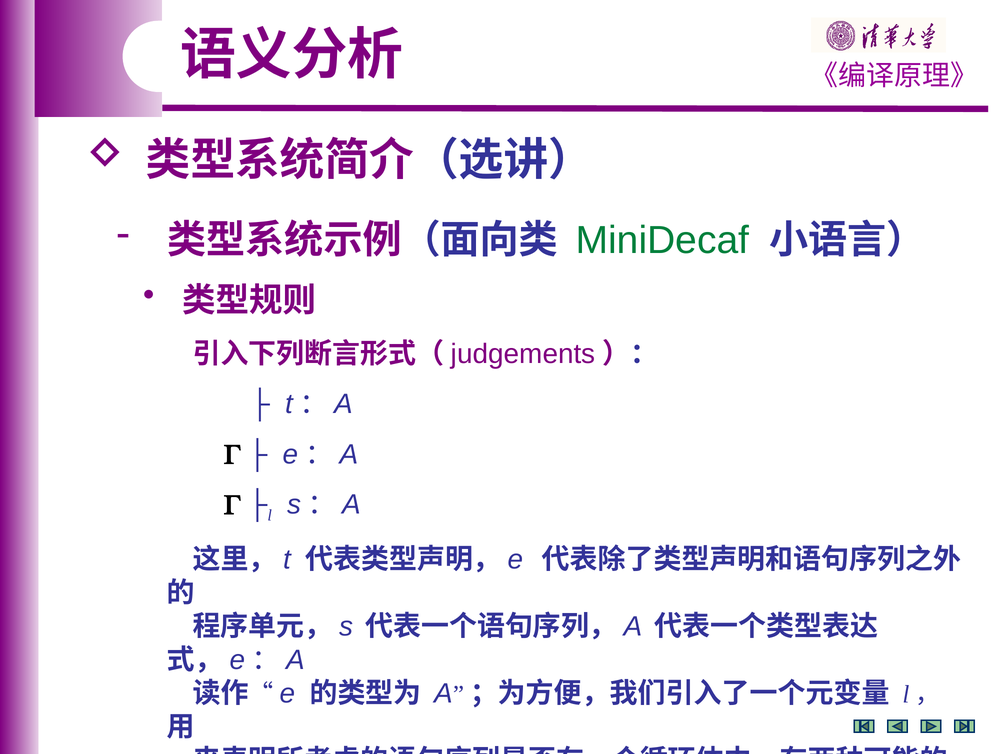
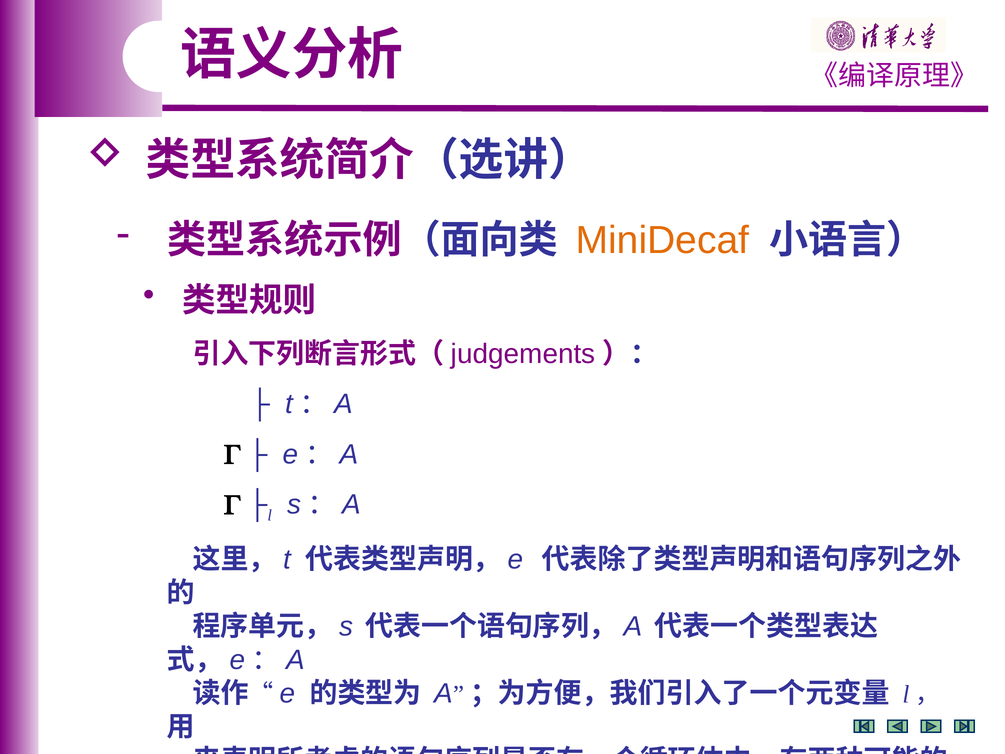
MiniDecaf colour: green -> orange
